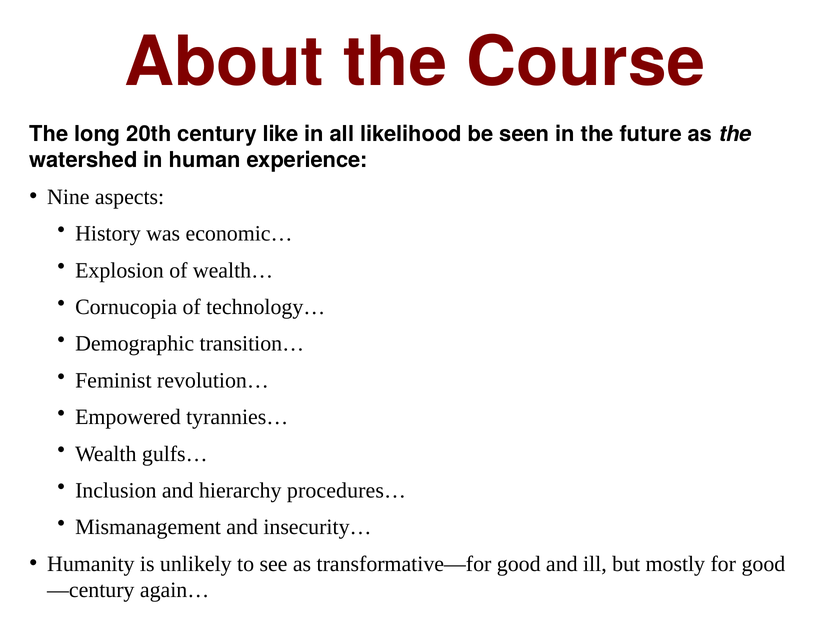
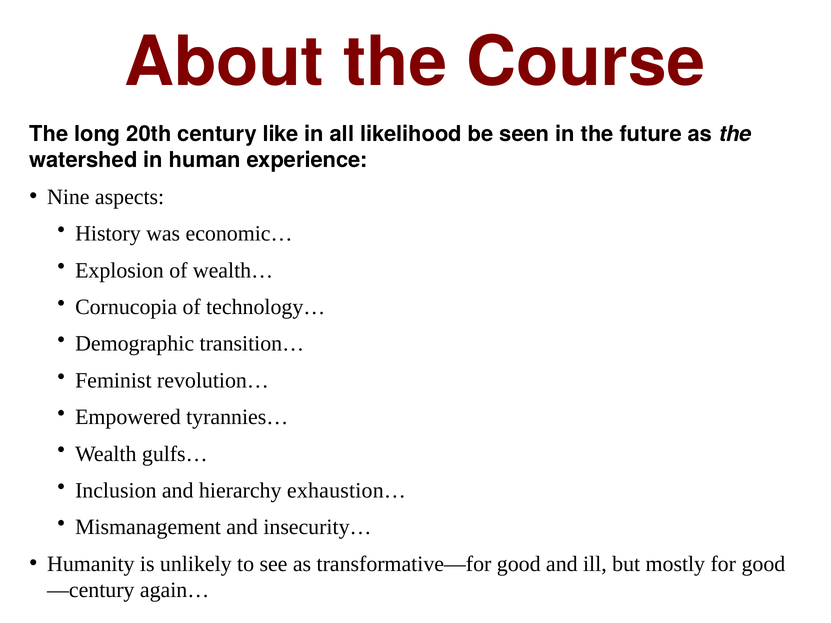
procedures…: procedures… -> exhaustion…
